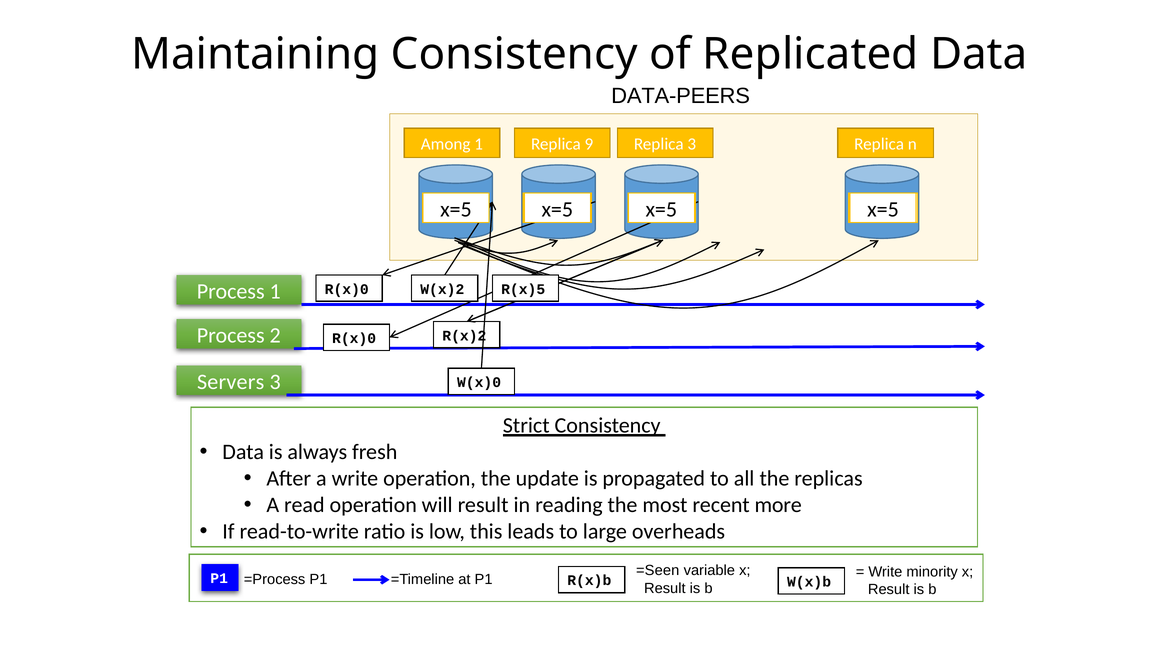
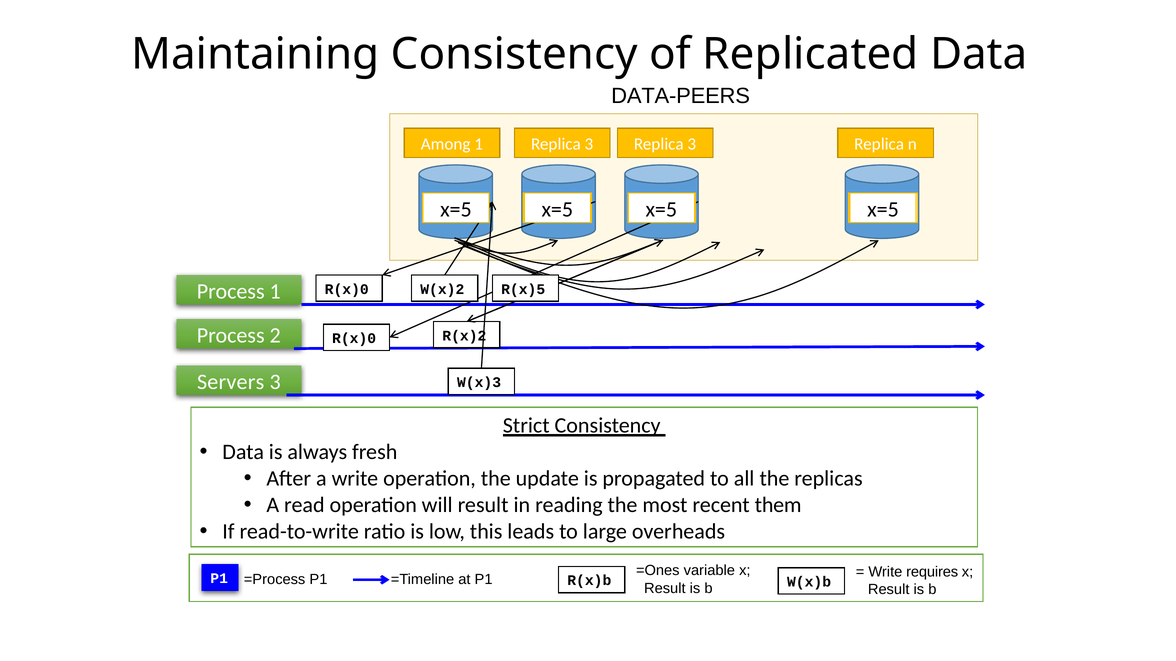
1 Replica 9: 9 -> 3
W(x)0: W(x)0 -> W(x)3
more: more -> them
=Seen: =Seen -> =Ones
minority: minority -> requires
